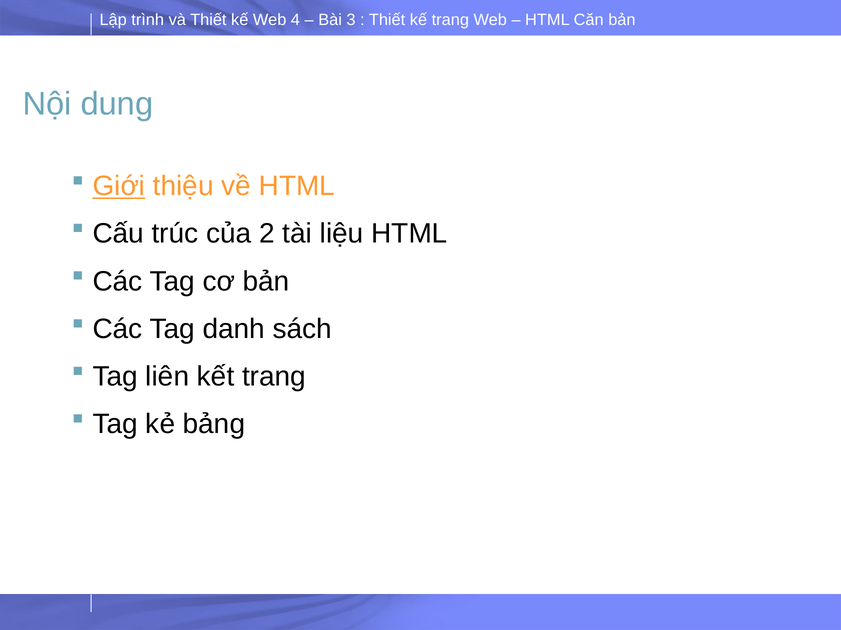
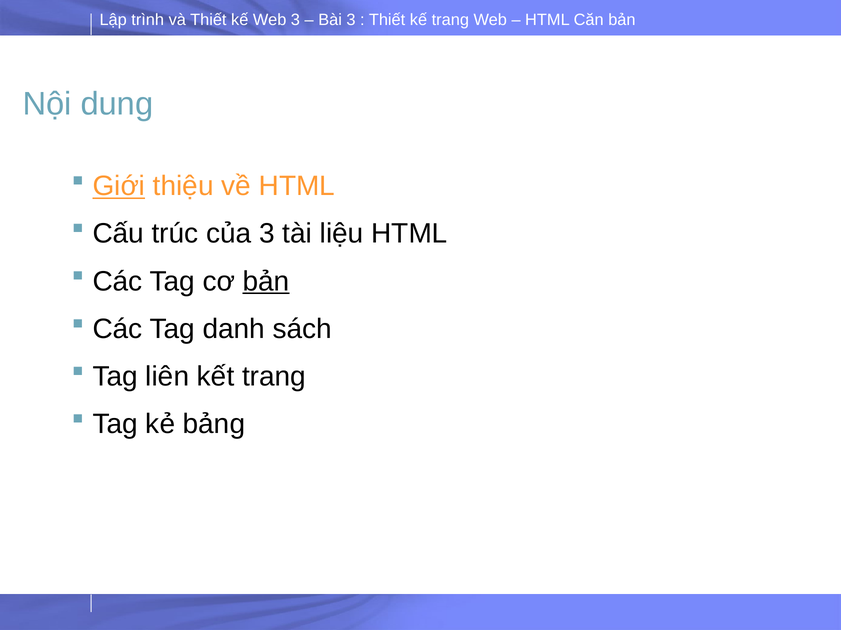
4 at (295, 20): 4 -> 3
của 2: 2 -> 3
bản at (266, 282) underline: none -> present
